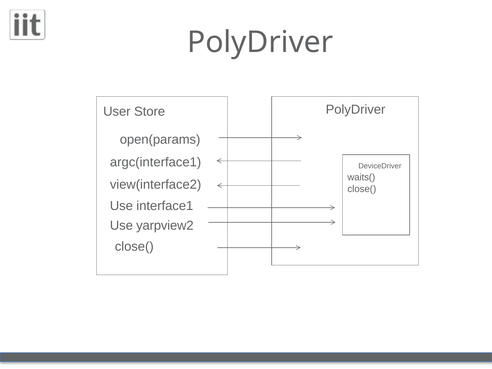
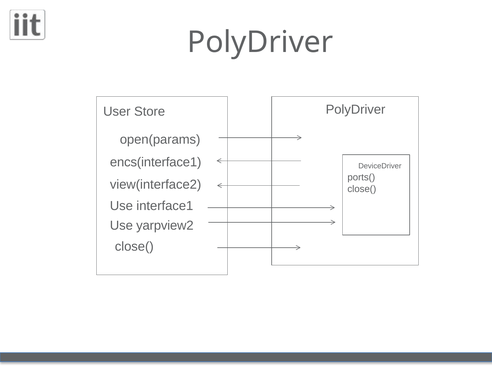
argc(interface1: argc(interface1 -> encs(interface1
waits(: waits( -> ports(
